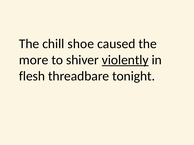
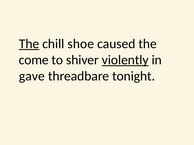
The at (29, 44) underline: none -> present
more: more -> come
flesh: flesh -> gave
